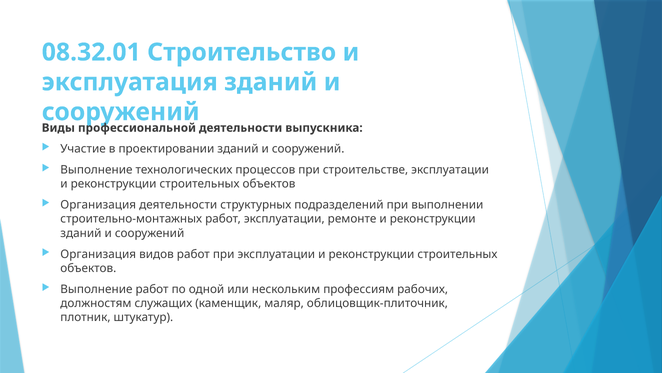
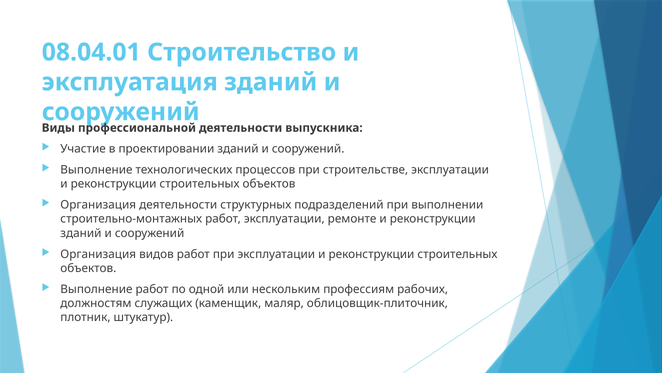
08.32.01: 08.32.01 -> 08.04.01
